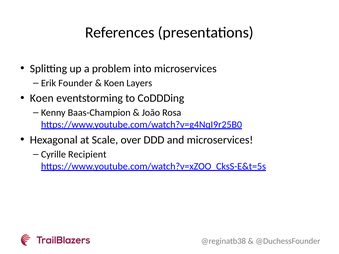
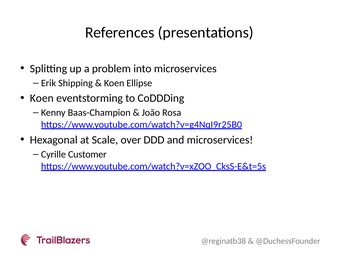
Founder: Founder -> Shipping
Layers: Layers -> Ellipse
Recipient: Recipient -> Customer
